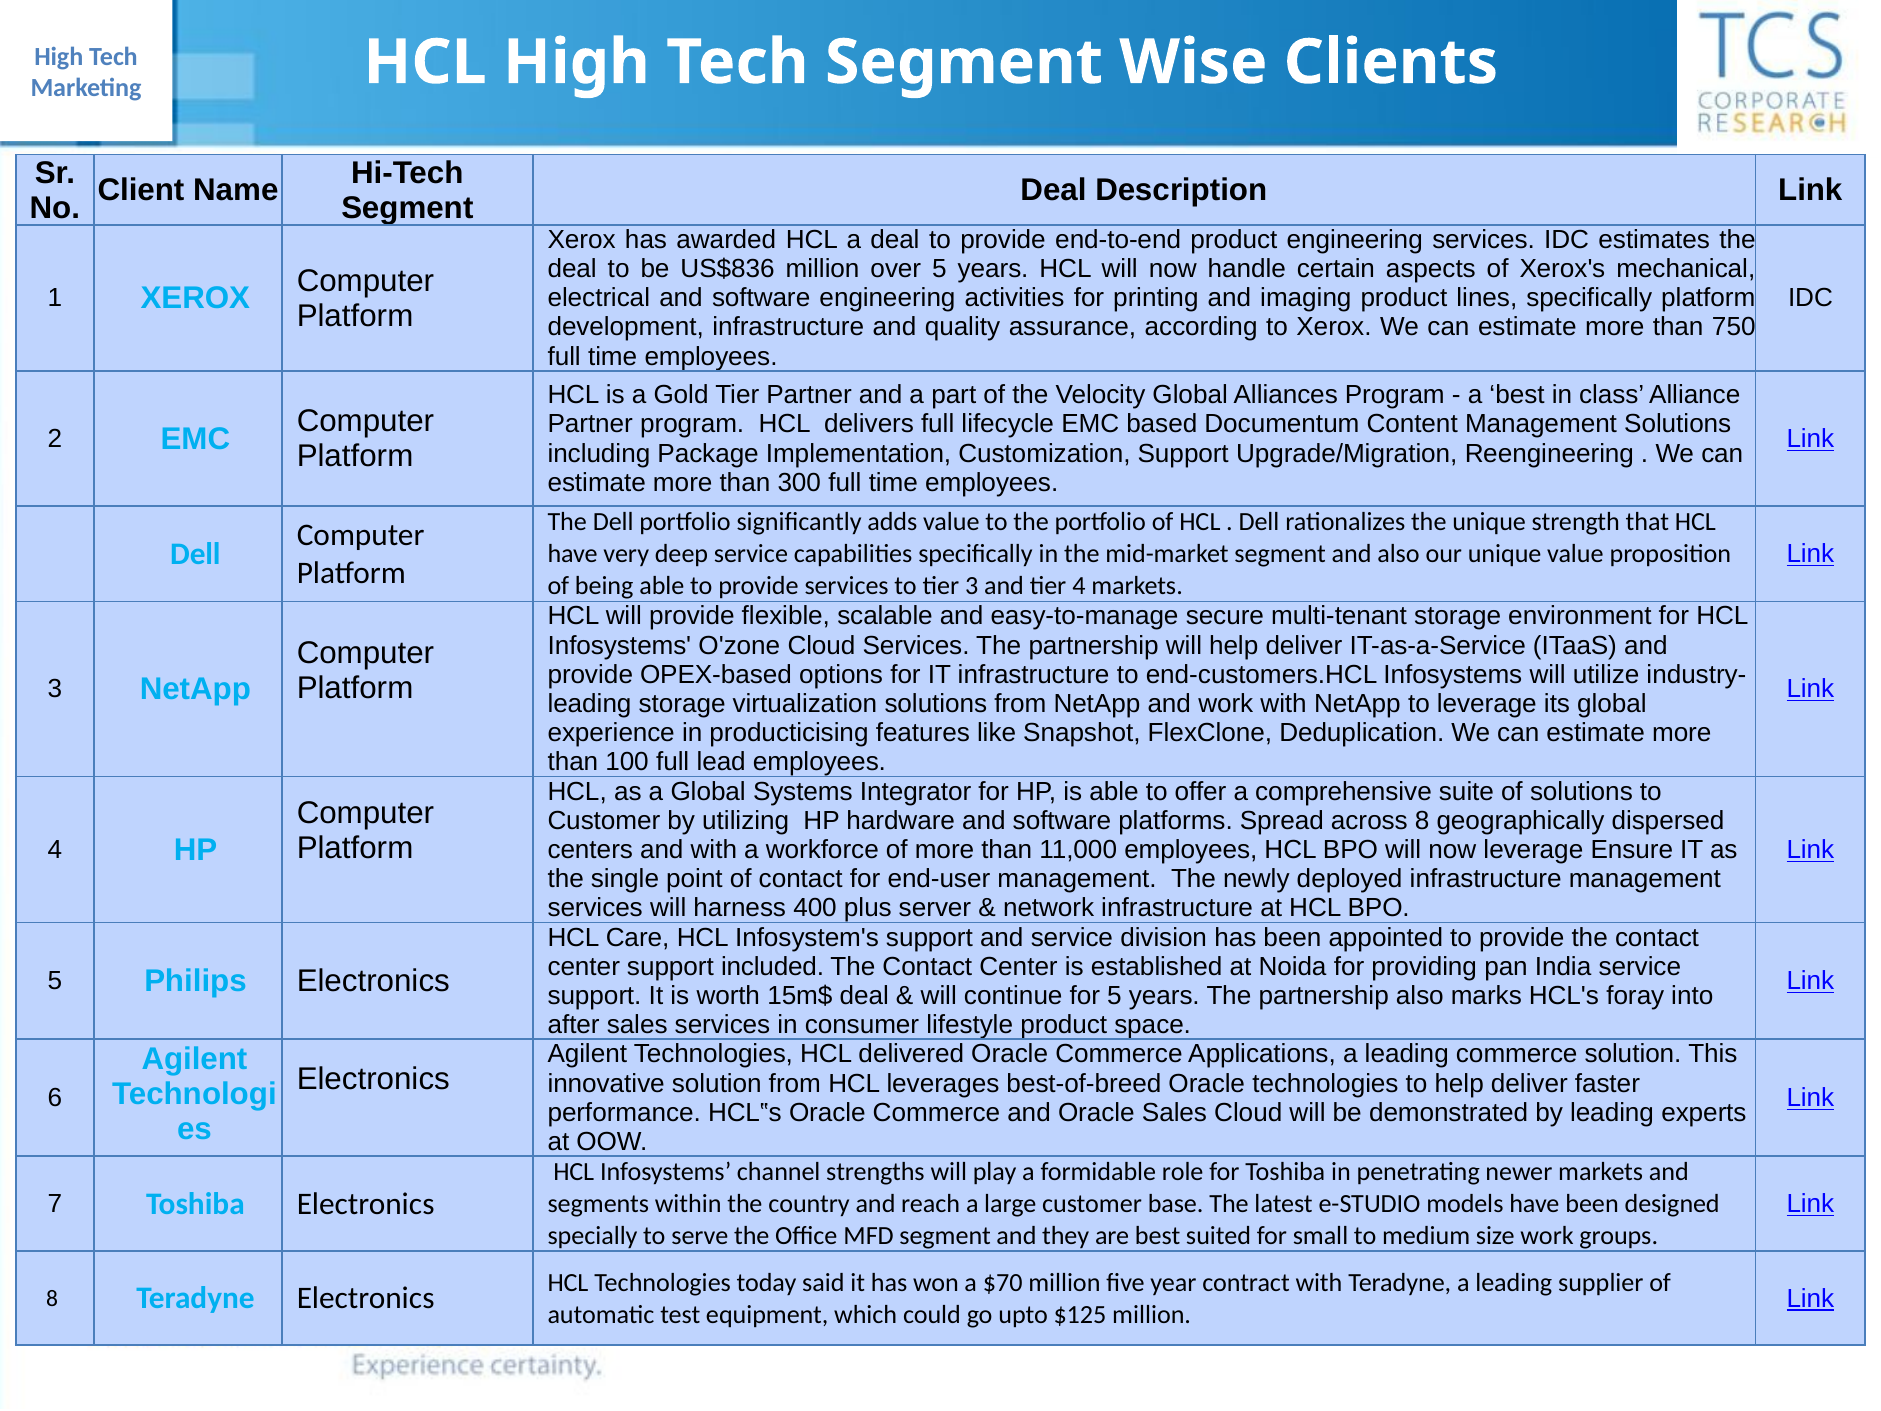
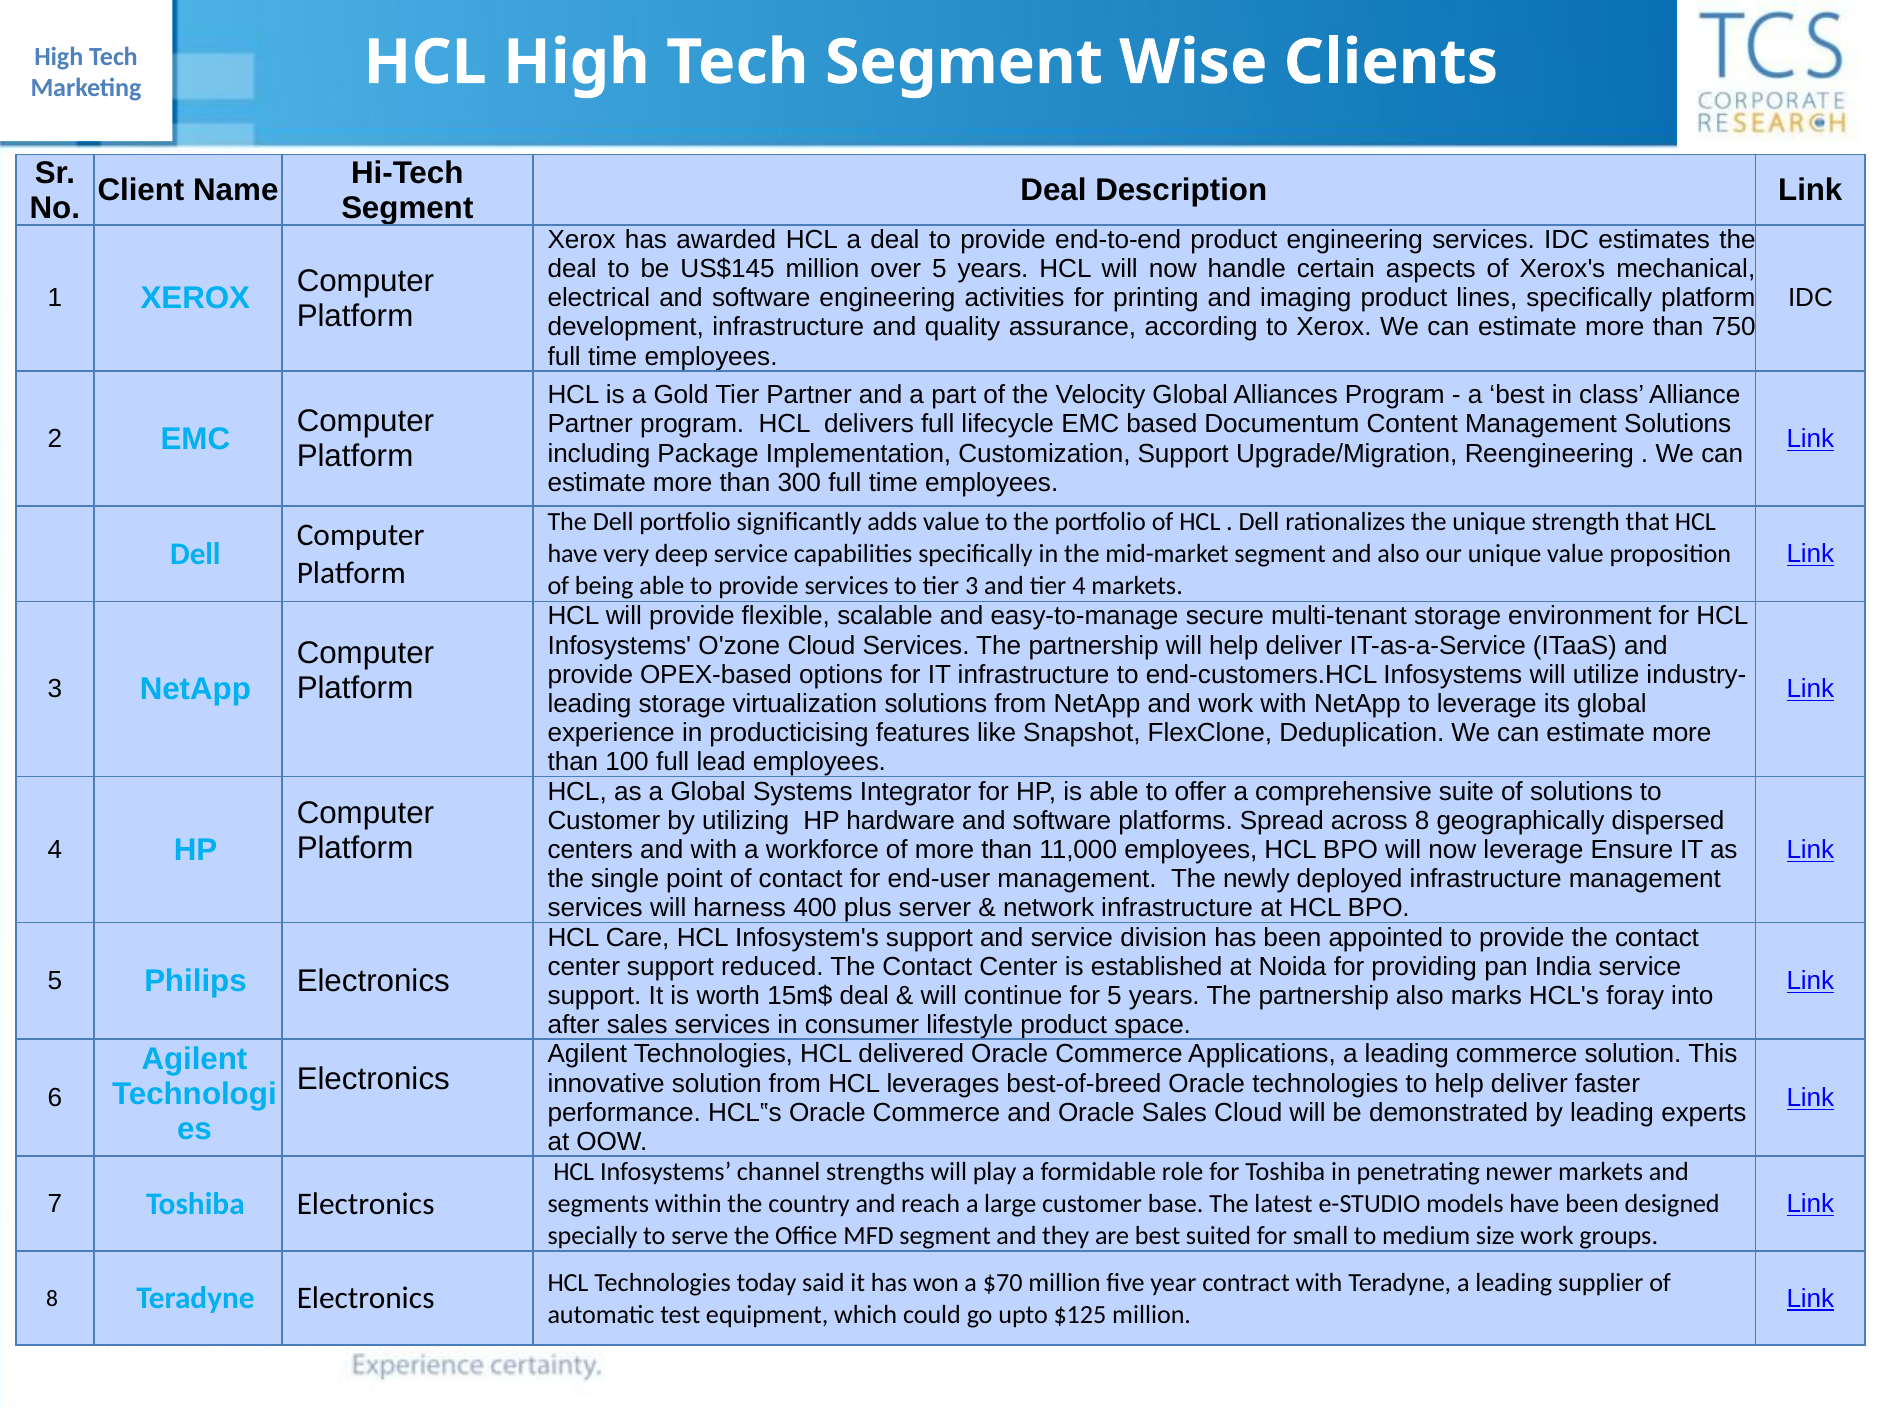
US$836: US$836 -> US$145
included: included -> reduced
